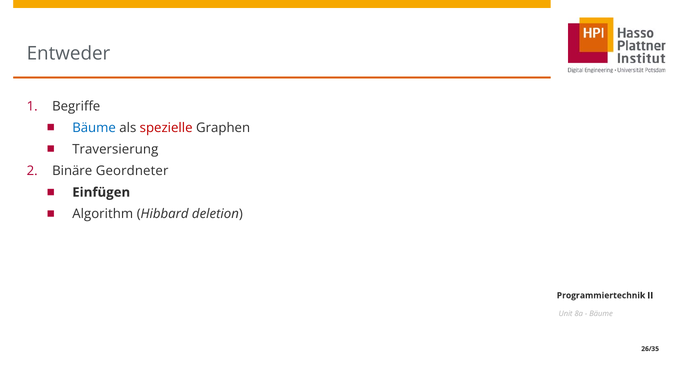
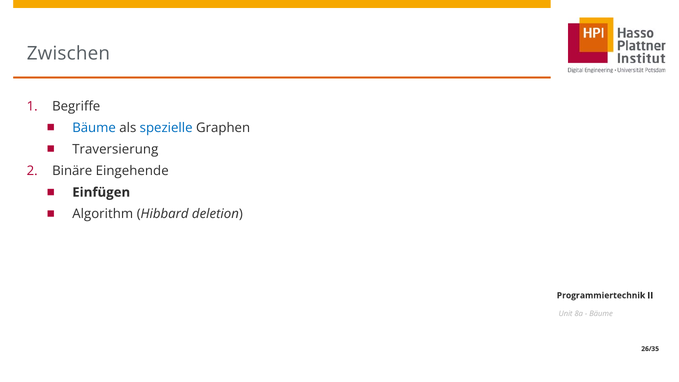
Entweder: Entweder -> Zwischen
spezielle colour: red -> blue
Geordneter: Geordneter -> Eingehende
